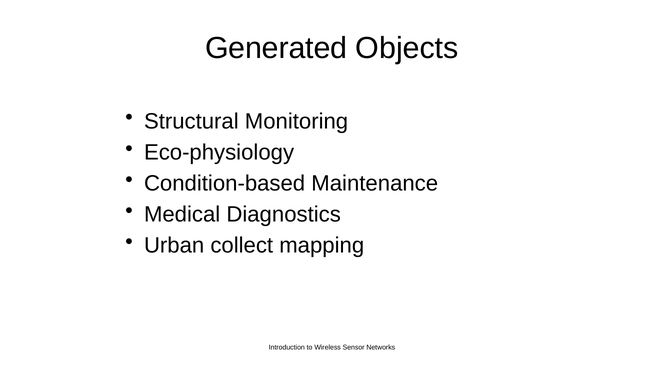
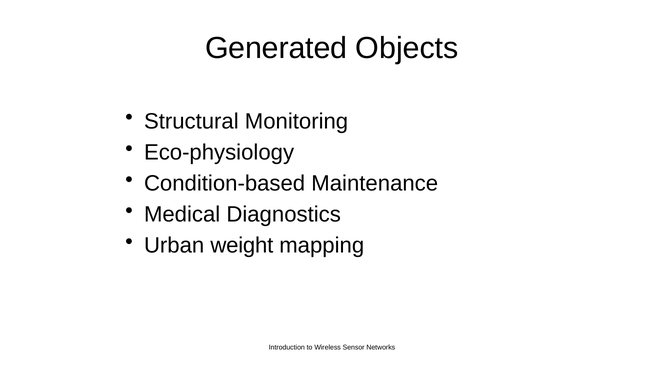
collect: collect -> weight
